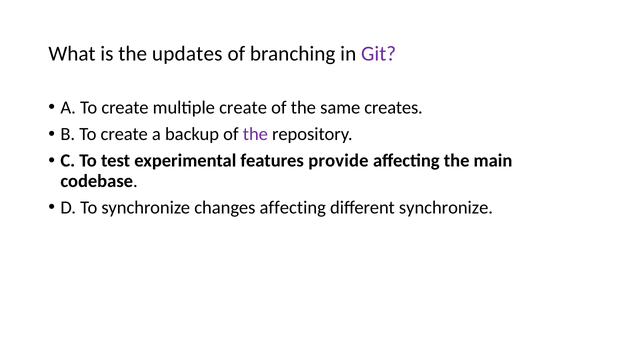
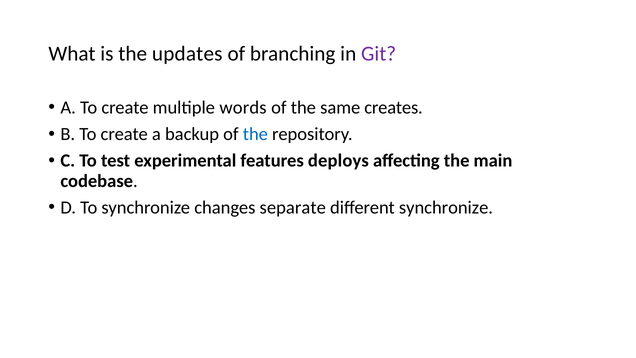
multiple create: create -> words
the at (255, 134) colour: purple -> blue
provide: provide -> deploys
changes affecting: affecting -> separate
